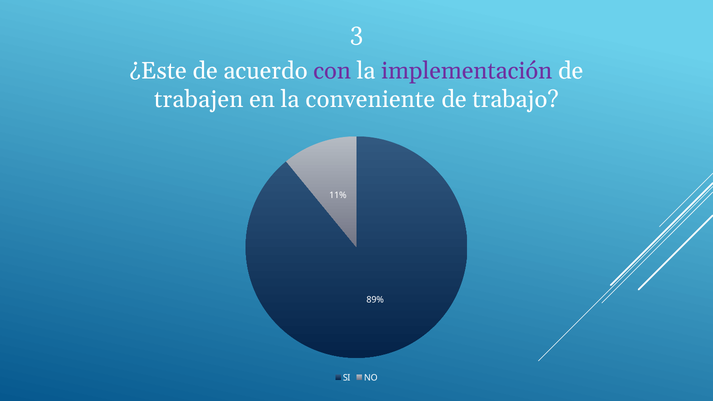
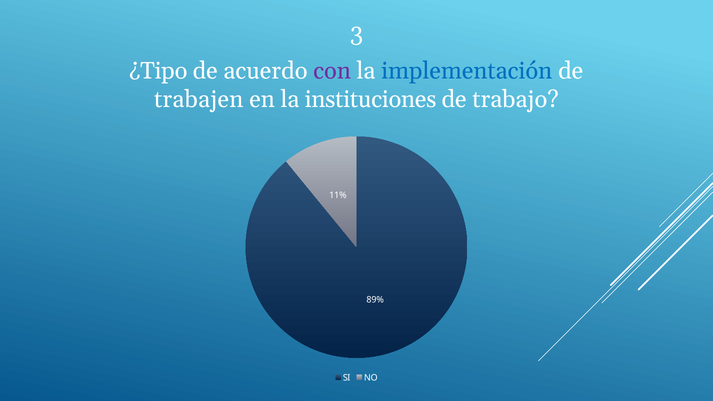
¿Este: ¿Este -> ¿Tipo
implementación colour: purple -> blue
conveniente: conveniente -> instituciones
